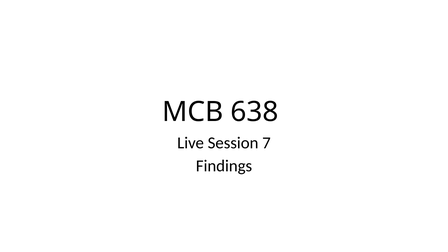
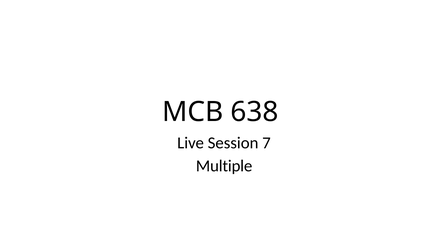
Findings: Findings -> Multiple
